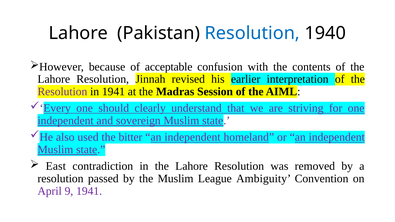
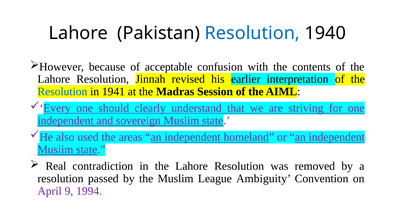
Resolution at (62, 92) colour: purple -> blue
bitter: bitter -> areas
East: East -> Real
9 1941: 1941 -> 1994
